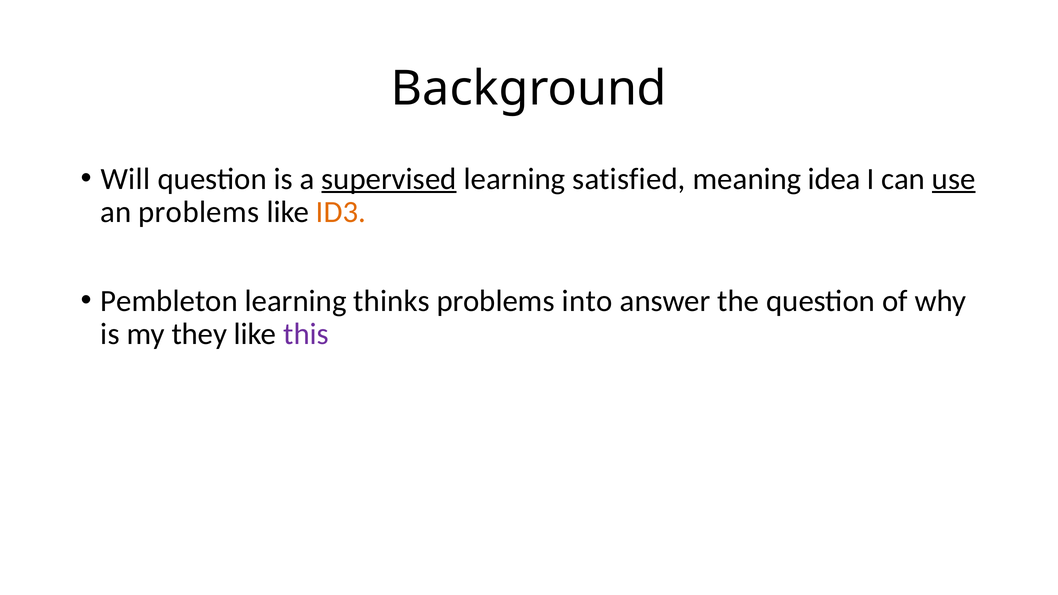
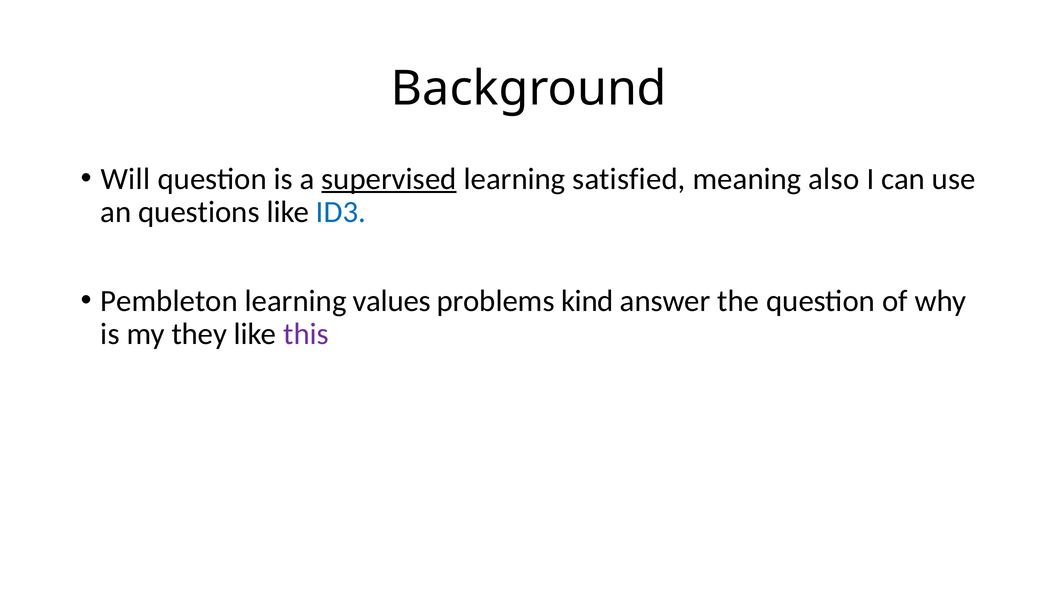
idea: idea -> also
use underline: present -> none
an problems: problems -> questions
ID3 colour: orange -> blue
thinks: thinks -> values
into: into -> kind
